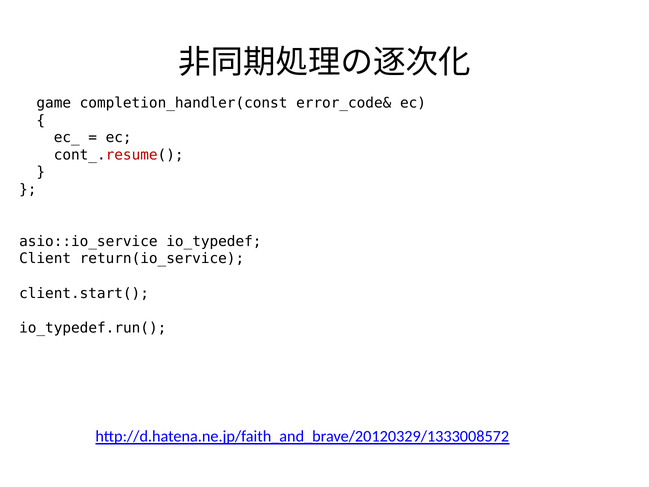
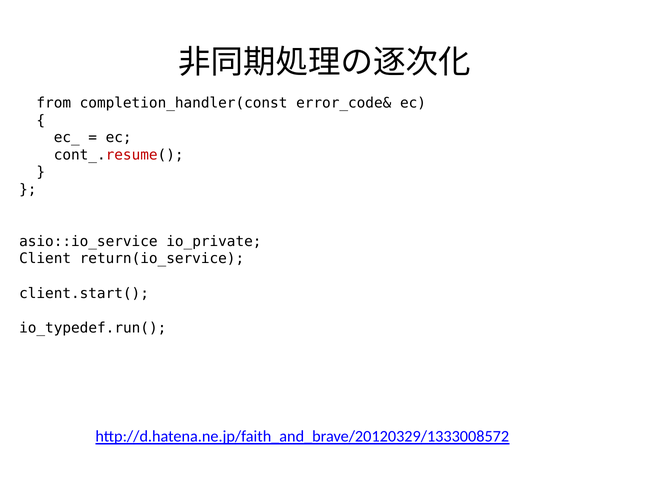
game: game -> from
io_typedef: io_typedef -> io_private
